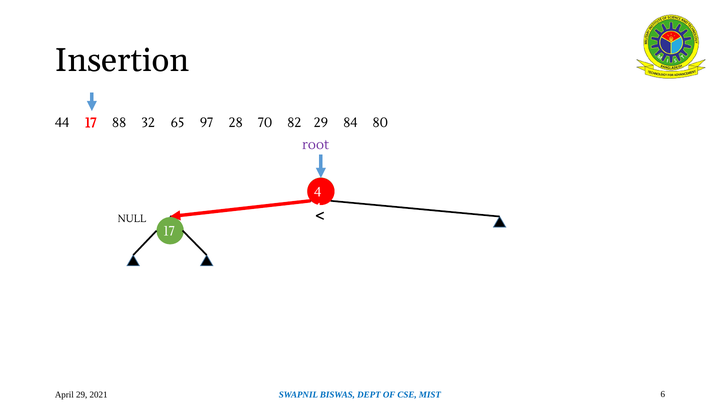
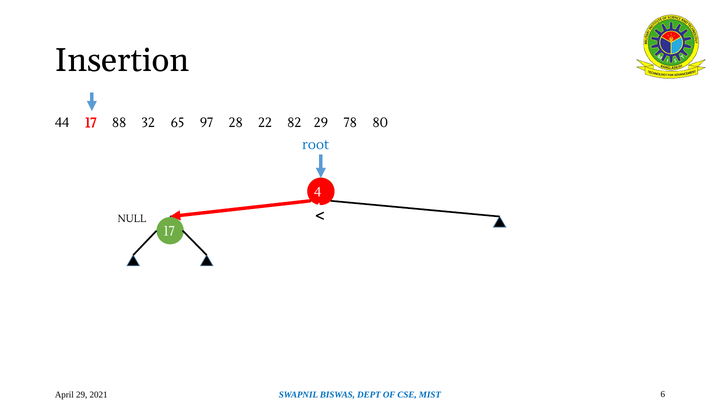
70: 70 -> 22
84: 84 -> 78
root colour: purple -> blue
